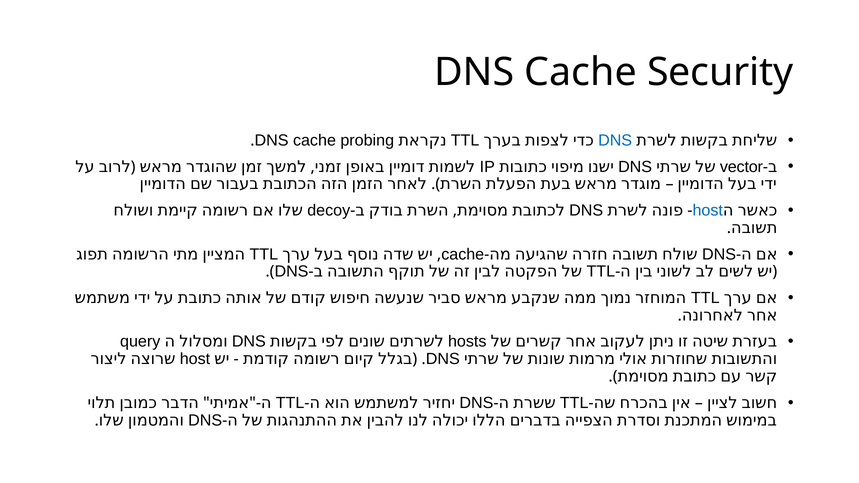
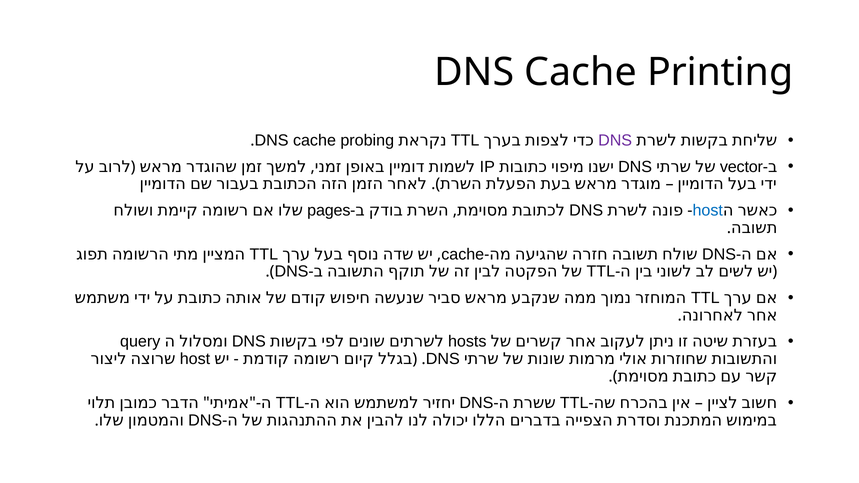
Security: Security -> Printing
DNS at (615, 140) colour: blue -> purple
decoy: decoy -> pages
